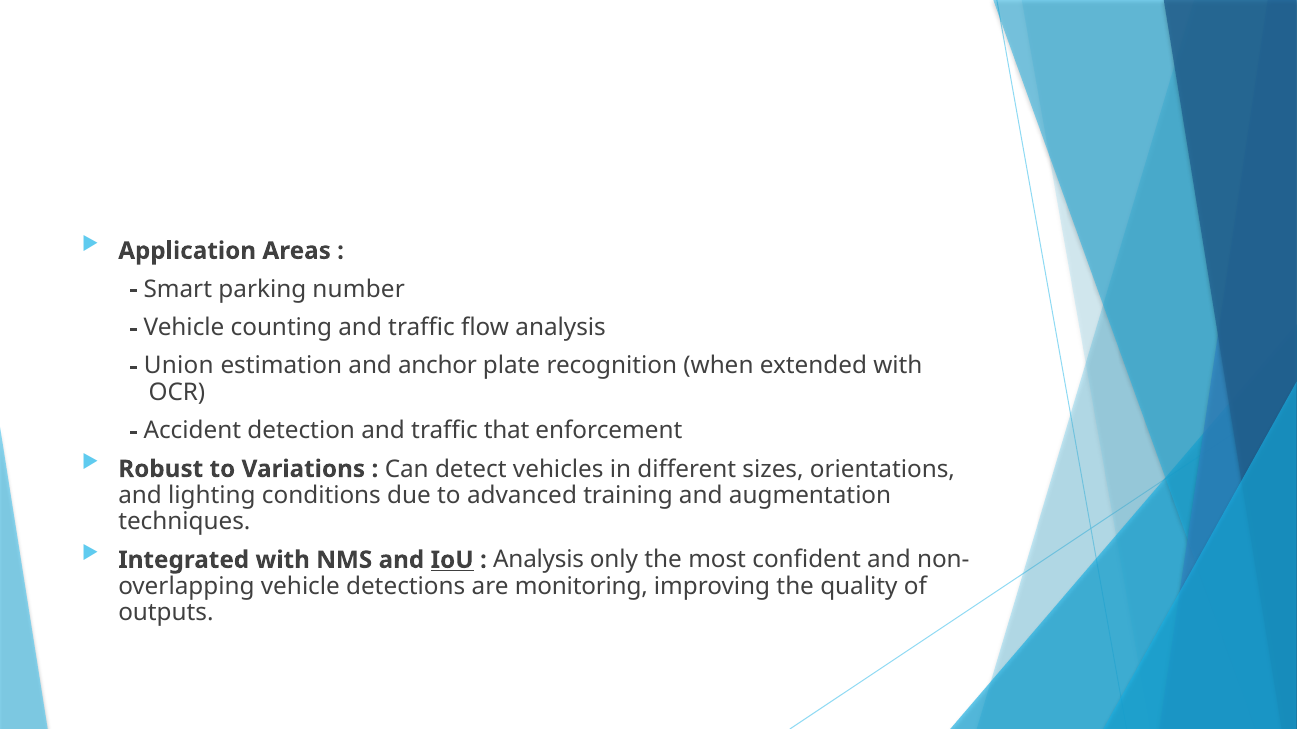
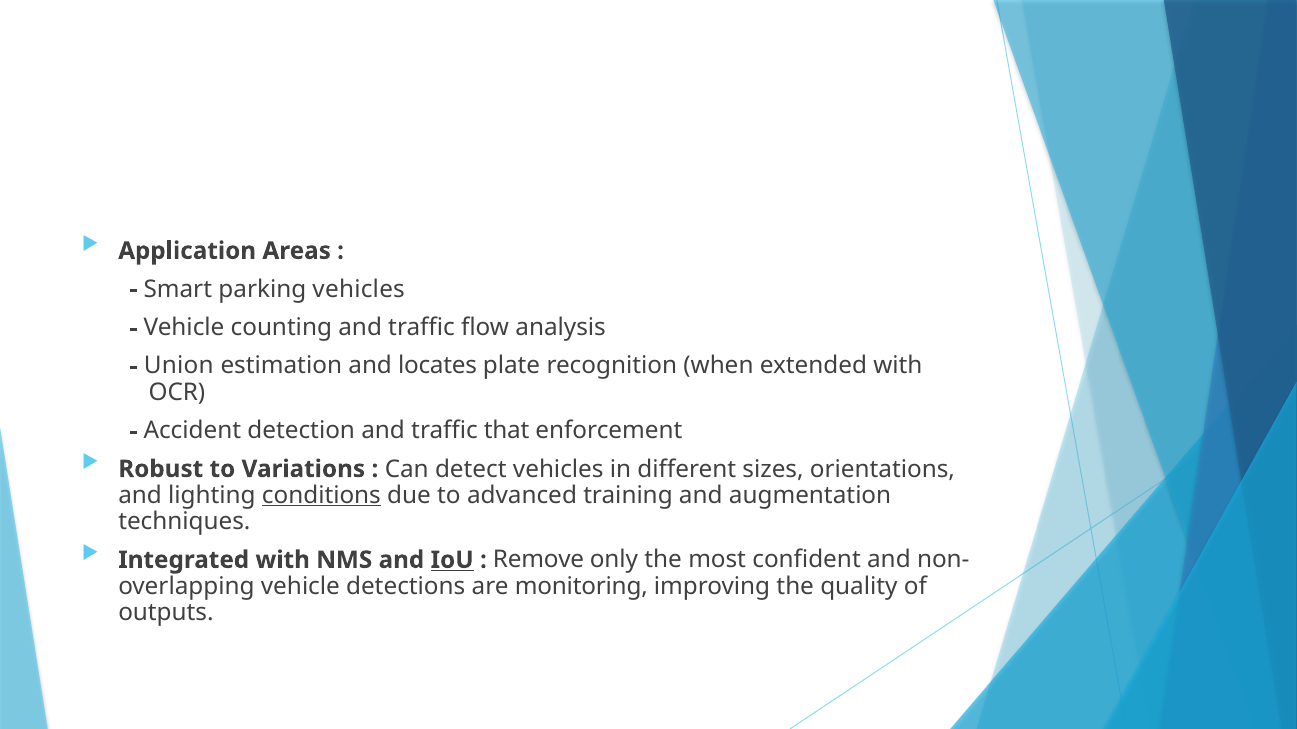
parking number: number -> vehicles
anchor: anchor -> locates
conditions underline: none -> present
Analysis at (539, 560): Analysis -> Remove
